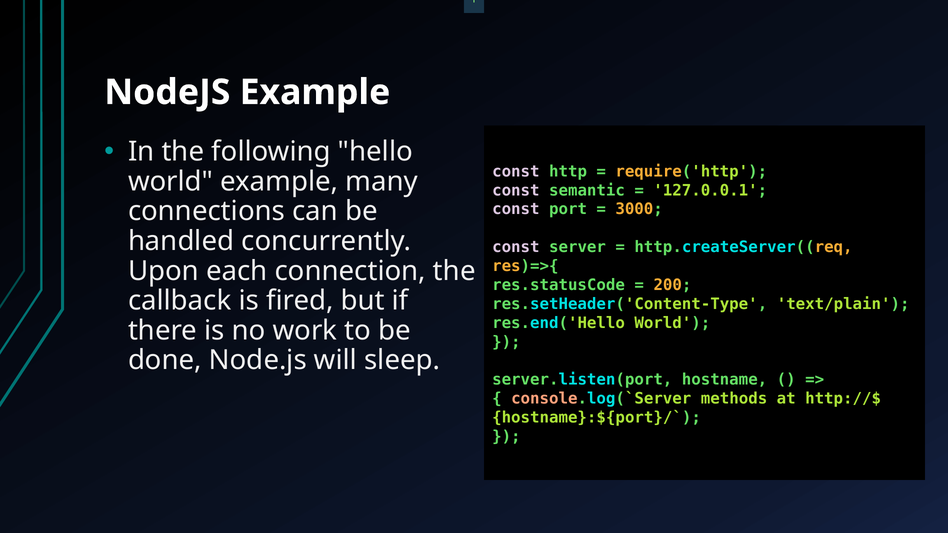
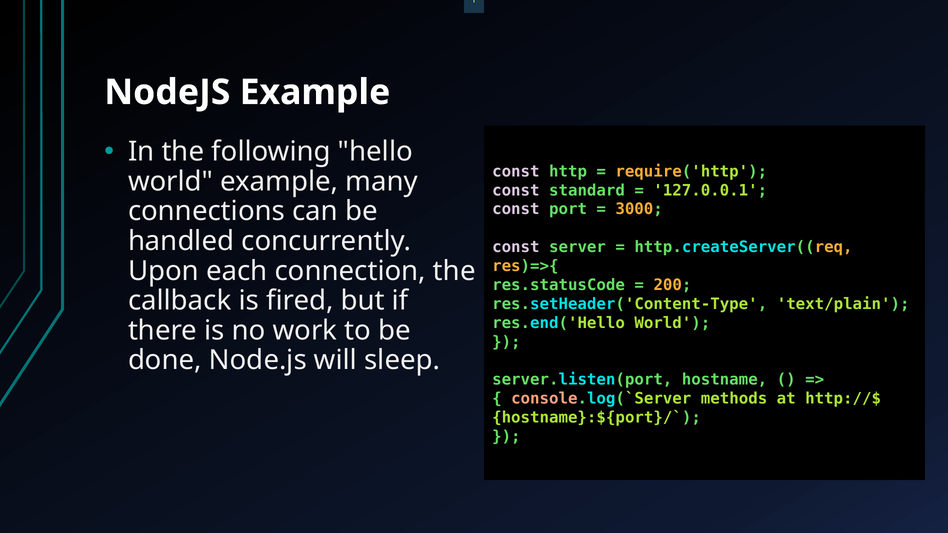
semantic: semantic -> standard
